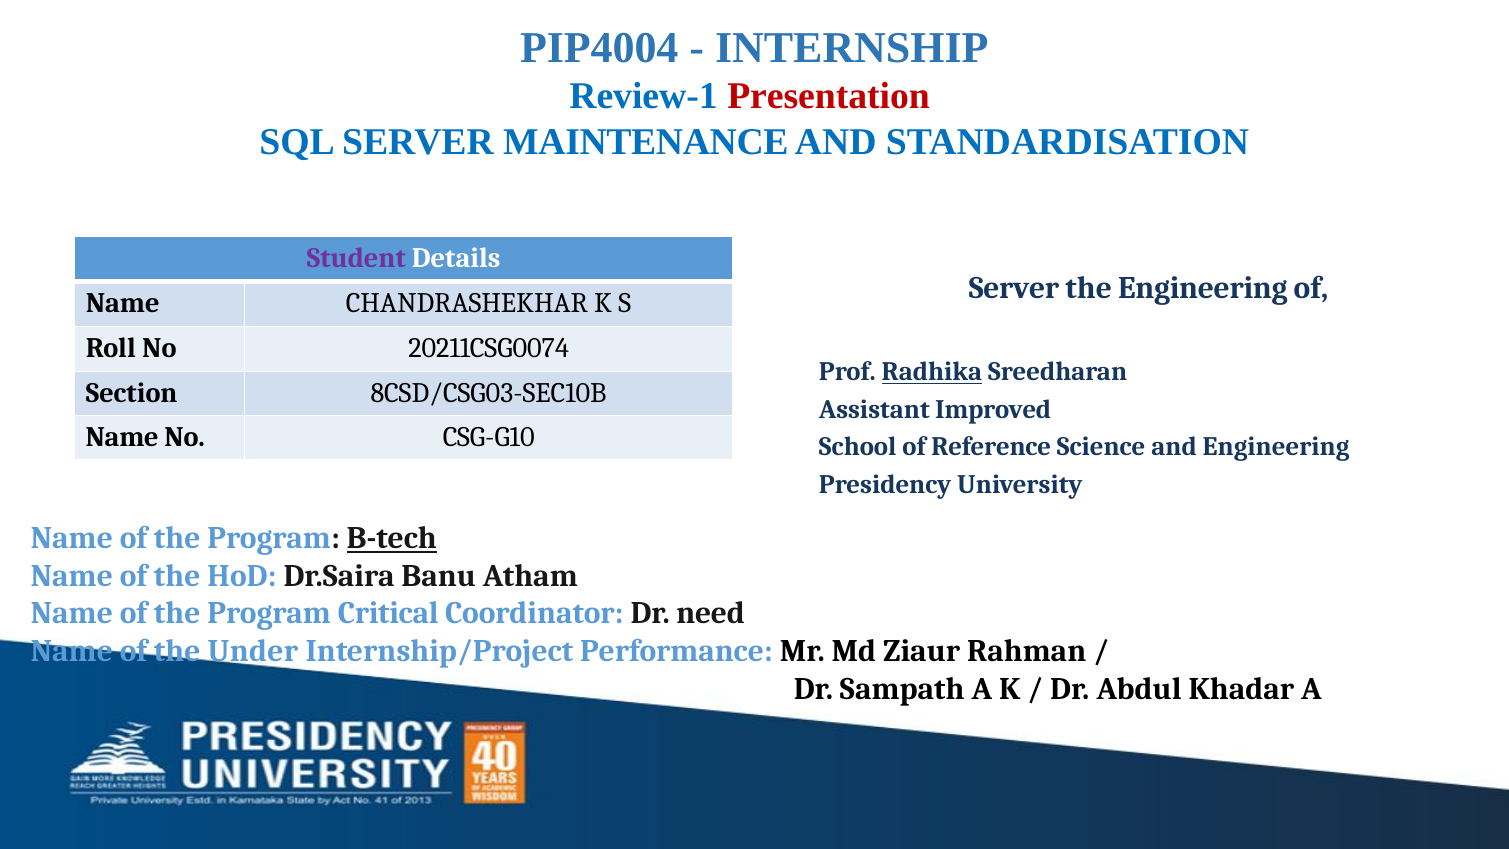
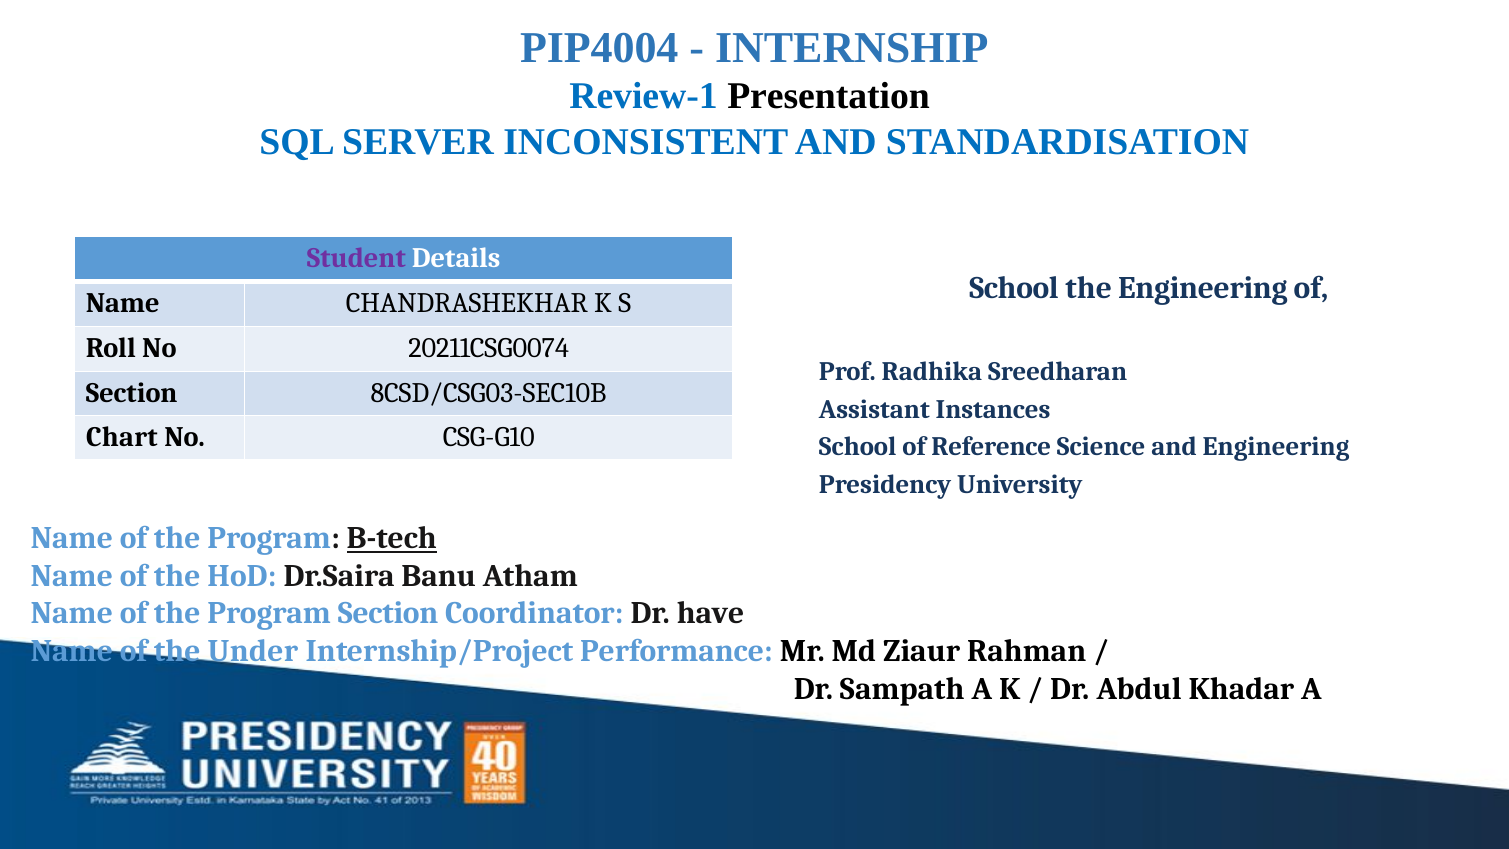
Presentation colour: red -> black
MAINTENANCE: MAINTENANCE -> INCONSISTENT
Server at (1014, 288): Server -> School
Radhika underline: present -> none
Improved: Improved -> Instances
Name at (122, 437): Name -> Chart
Program Critical: Critical -> Section
need: need -> have
